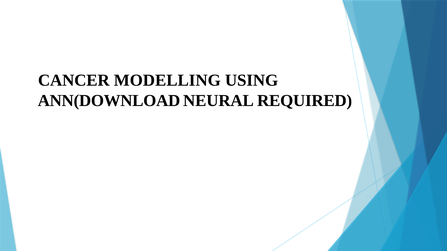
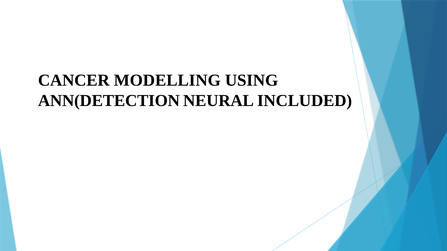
ANN(DOWNLOAD: ANN(DOWNLOAD -> ANN(DETECTION
REQUIRED: REQUIRED -> INCLUDED
